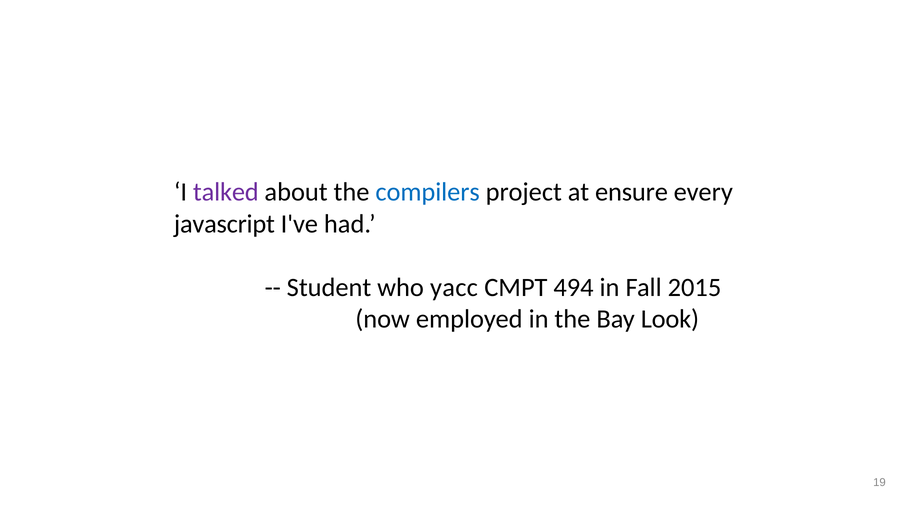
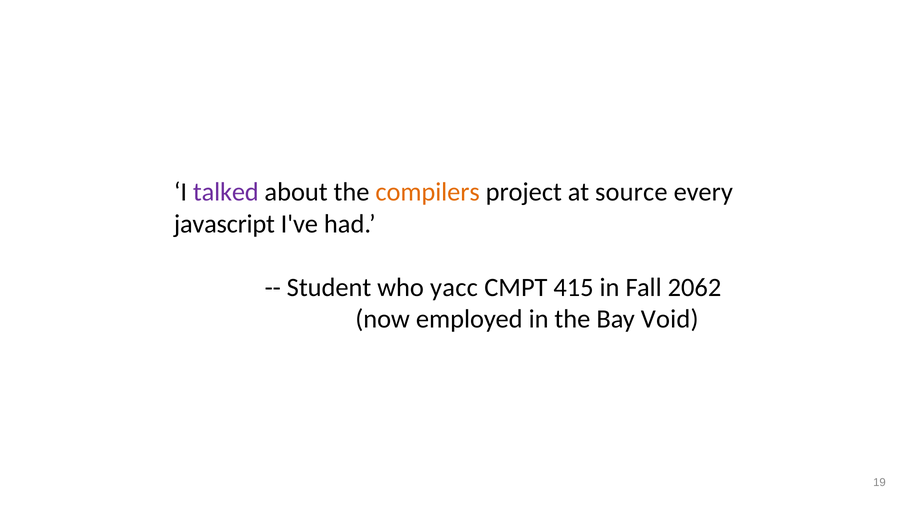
compilers colour: blue -> orange
ensure: ensure -> source
494: 494 -> 415
2015: 2015 -> 2062
Look: Look -> Void
